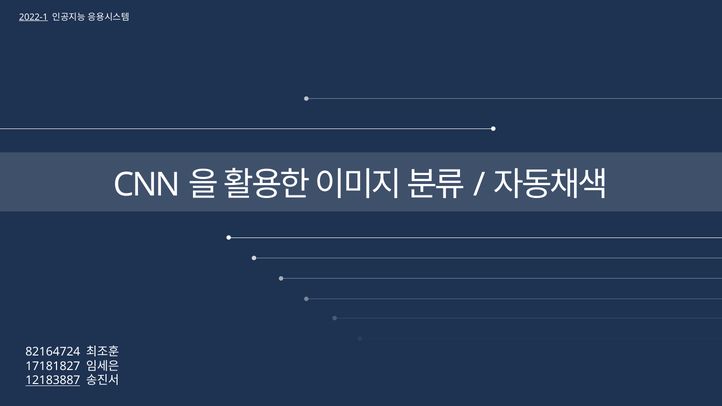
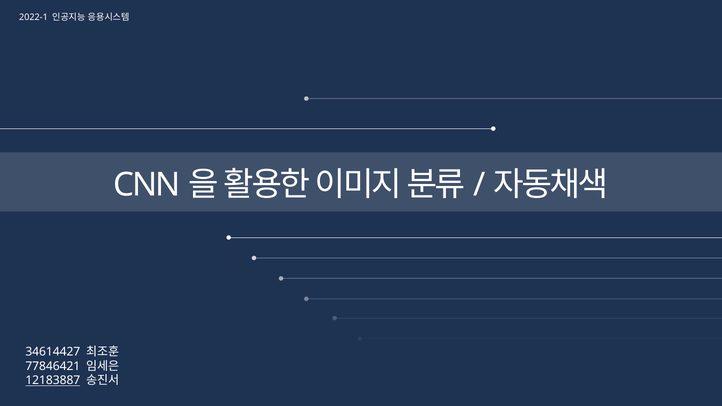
2022-1 underline: present -> none
82164724: 82164724 -> 34614427
17181827: 17181827 -> 77846421
